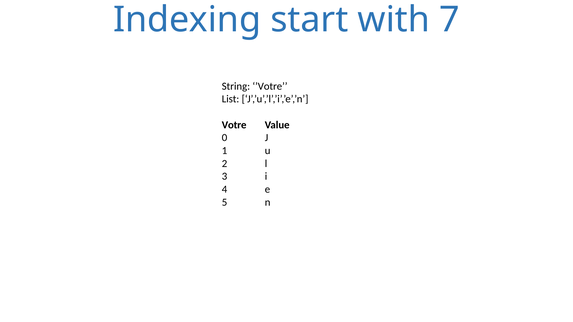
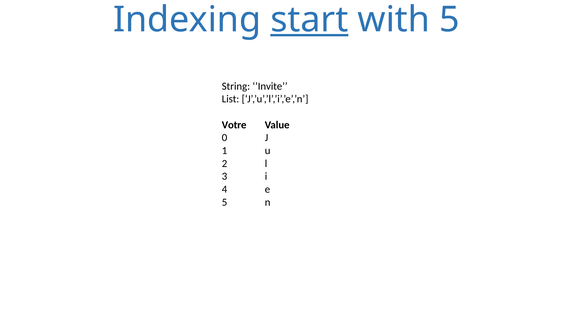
start underline: none -> present
with 7: 7 -> 5
’Votre: ’Votre -> ’Invite
